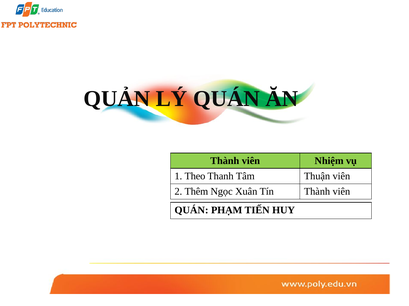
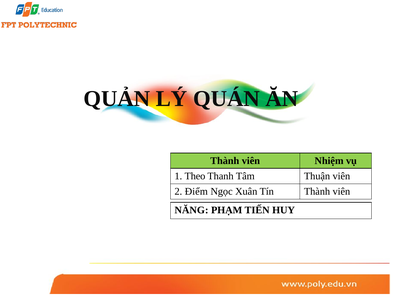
Thêm: Thêm -> Điểm
QUÁN at (191, 211): QUÁN -> NĂNG
